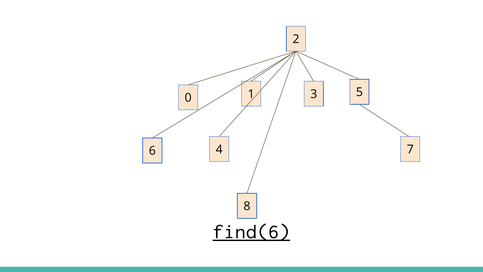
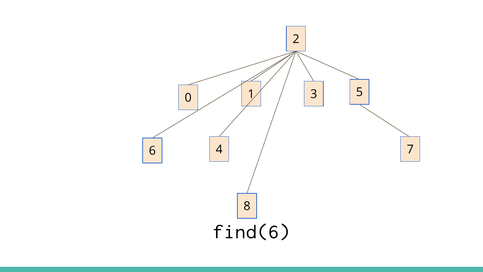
find(6 underline: present -> none
